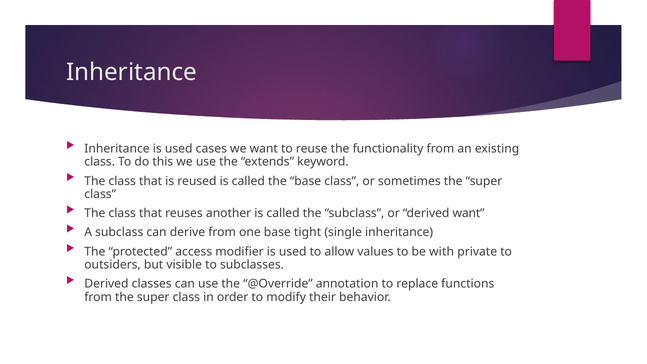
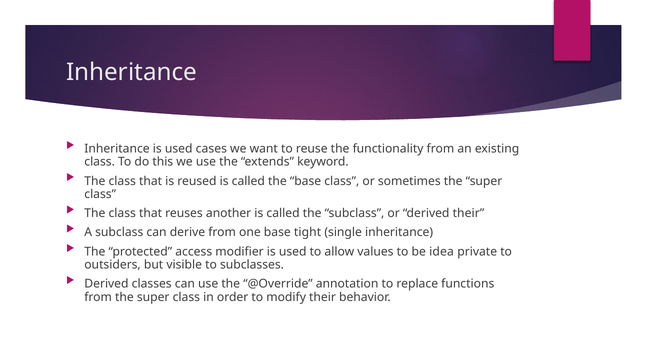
derived want: want -> their
with: with -> idea
